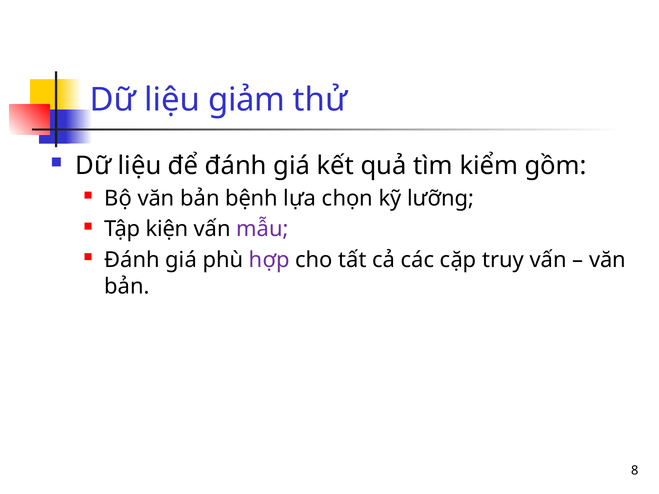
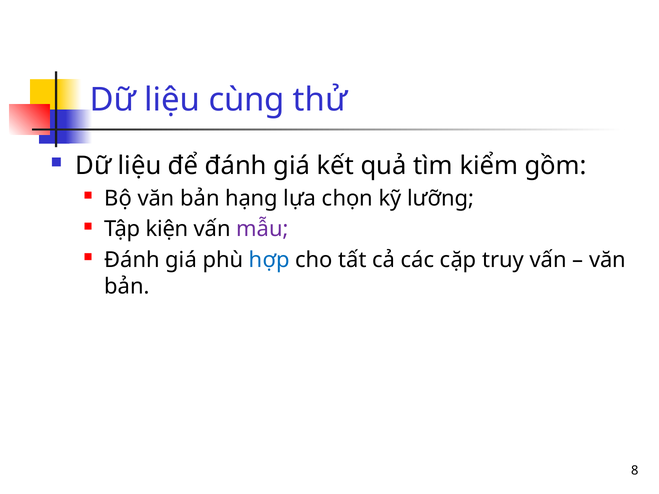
giảm: giảm -> cùng
bệnh: bệnh -> hạng
hợp colour: purple -> blue
